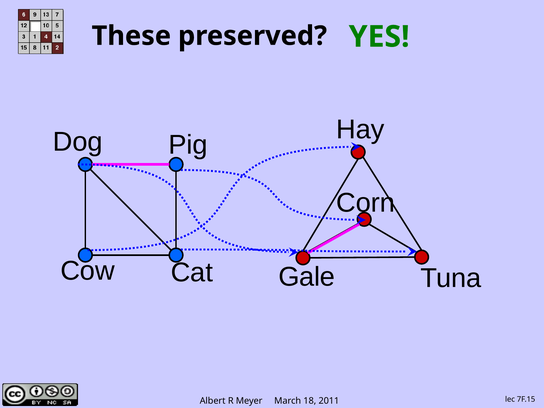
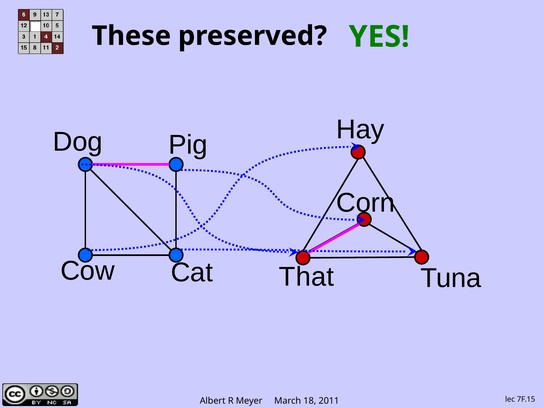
Gale: Gale -> That
